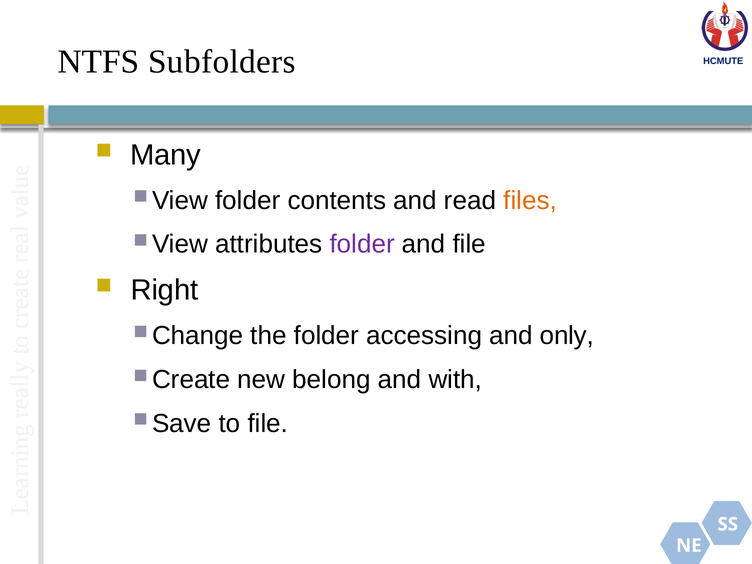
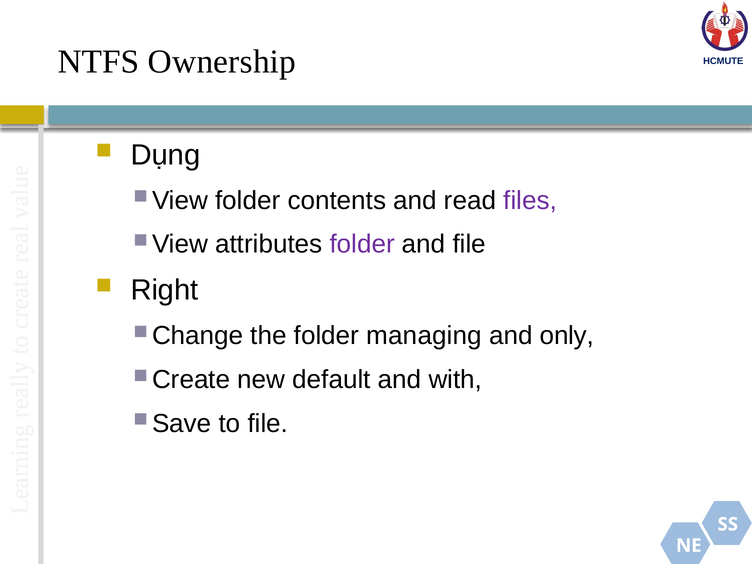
Subfolders: Subfolders -> Ownership
Many: Many -> Dụng
files colour: orange -> purple
accessing: accessing -> managing
belong: belong -> default
